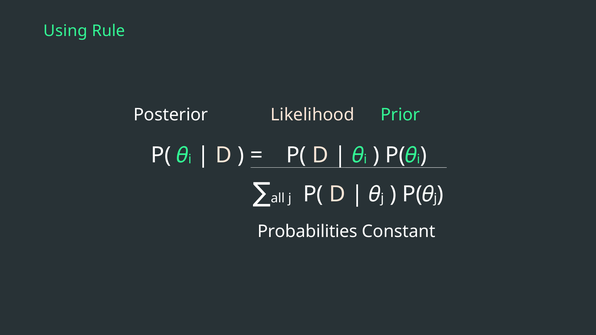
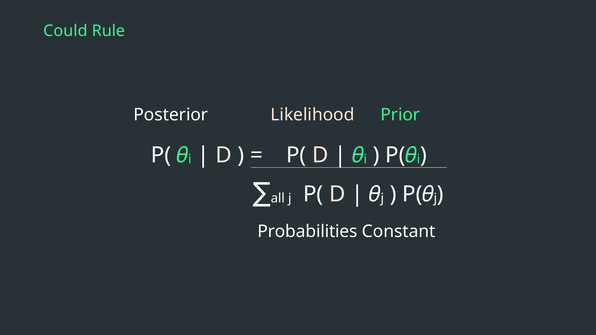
Using: Using -> Could
